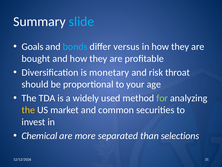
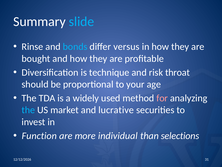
Goals: Goals -> Rinse
monetary: monetary -> technique
for colour: light green -> pink
the at (28, 110) colour: yellow -> light blue
common: common -> lucrative
Chemical: Chemical -> Function
separated: separated -> individual
